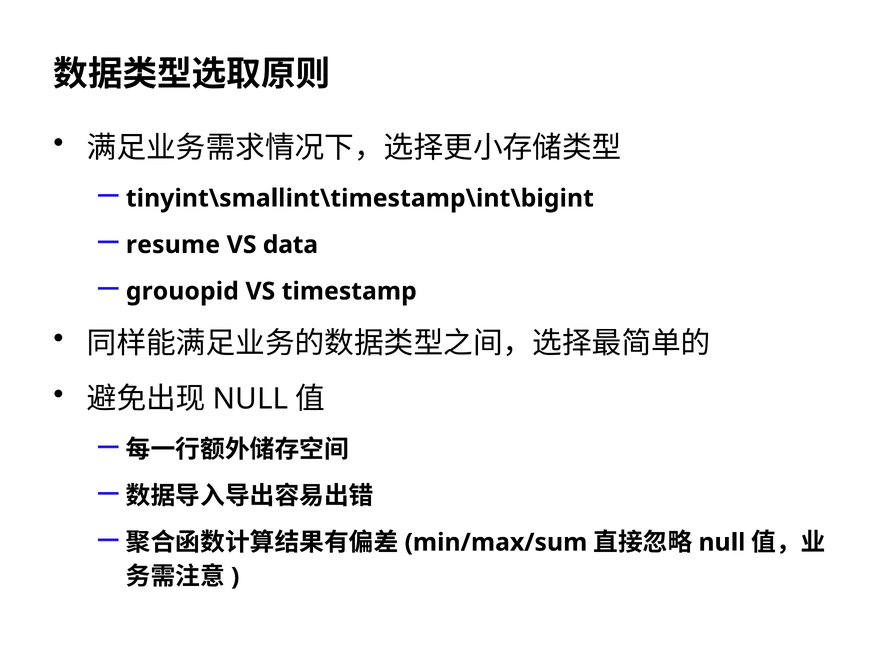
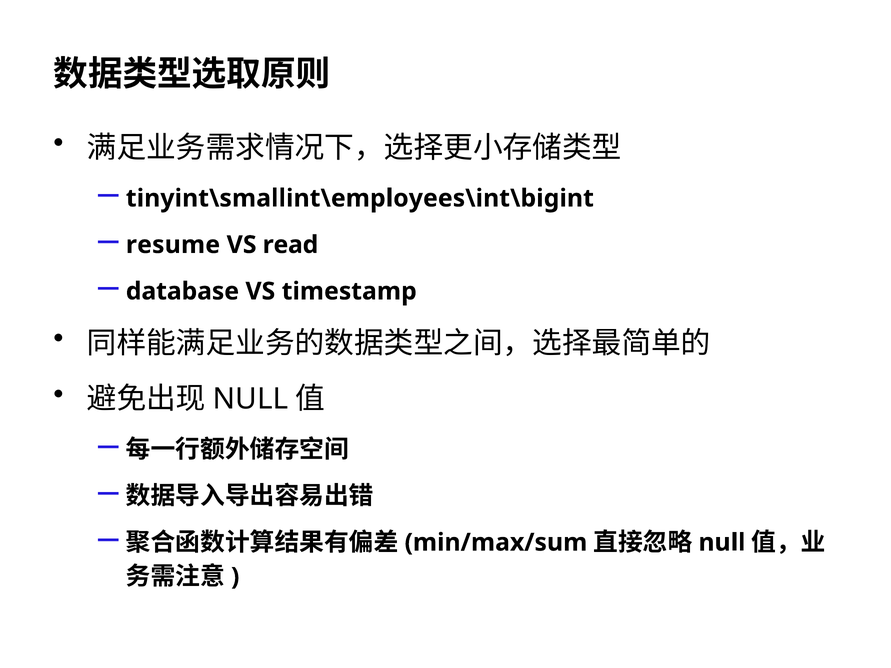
tinyint\smallint\timestamp\int\bigint: tinyint\smallint\timestamp\int\bigint -> tinyint\smallint\employees\int\bigint
data: data -> read
grouopid: grouopid -> database
